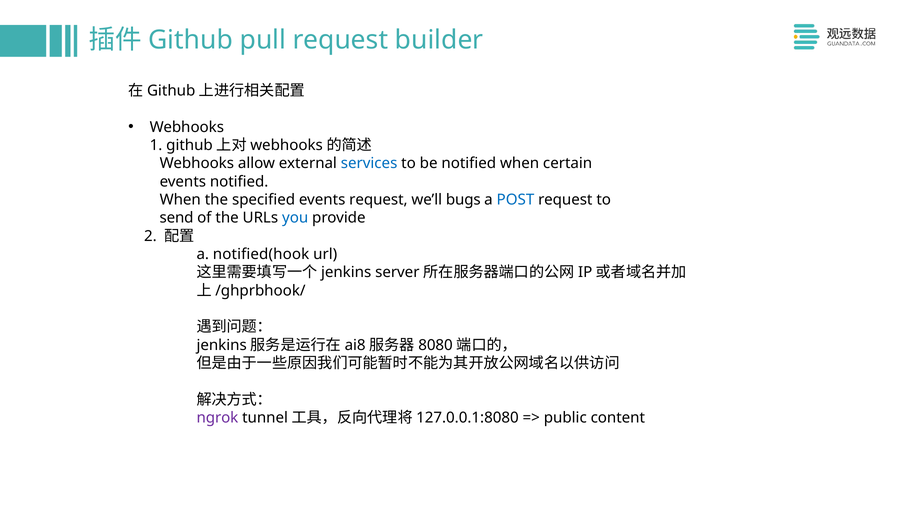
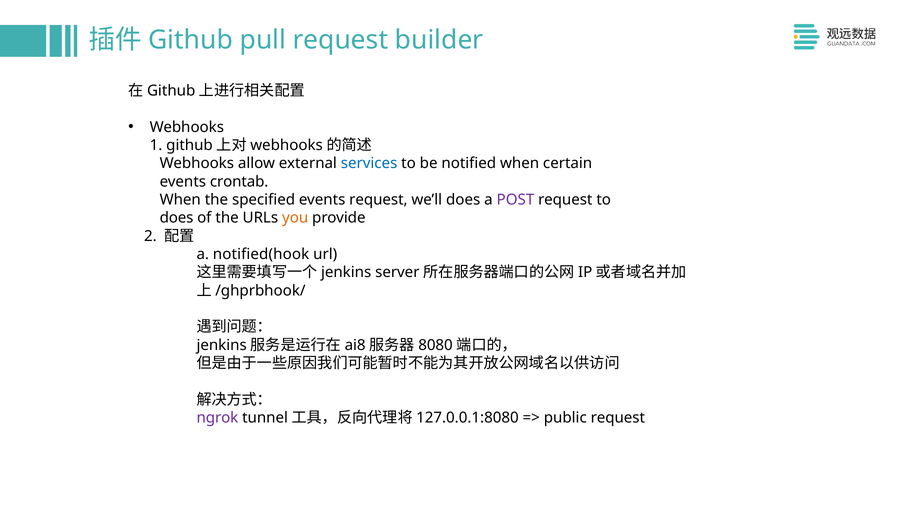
events notified: notified -> crontab
we’ll bugs: bugs -> does
POST colour: blue -> purple
send at (177, 218): send -> does
you colour: blue -> orange
public content: content -> request
